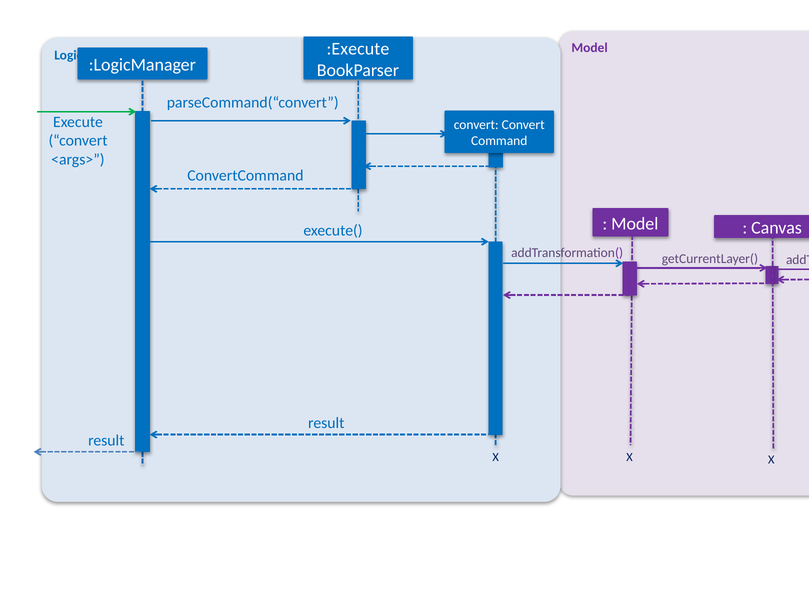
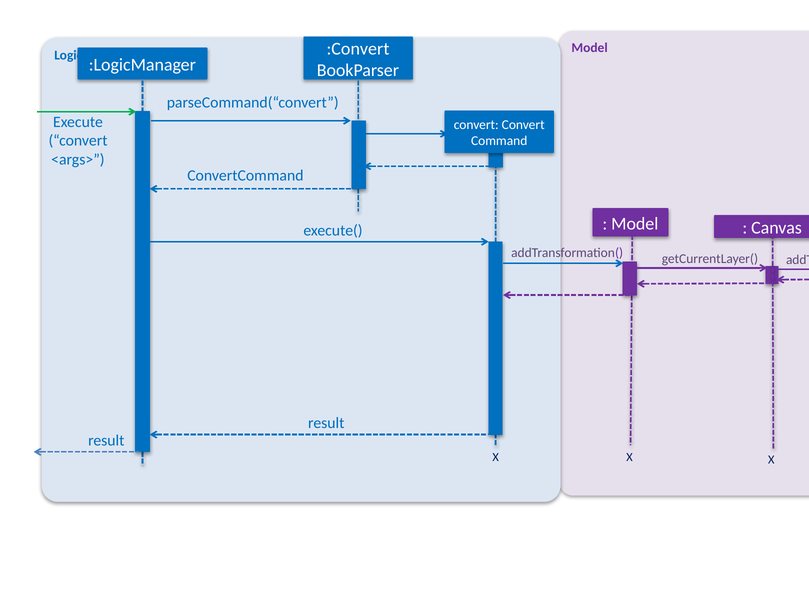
:Execute: :Execute -> :Convert
